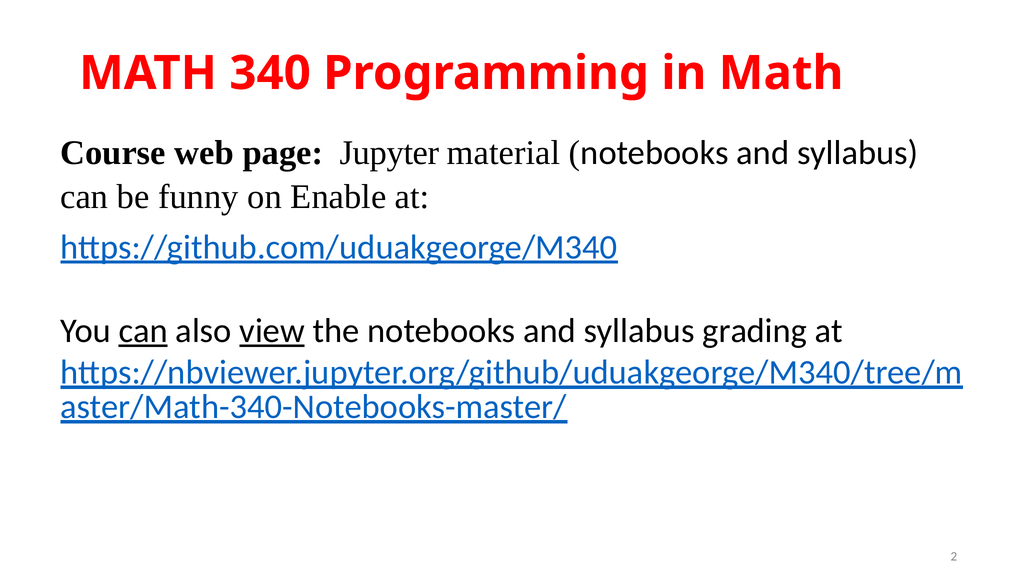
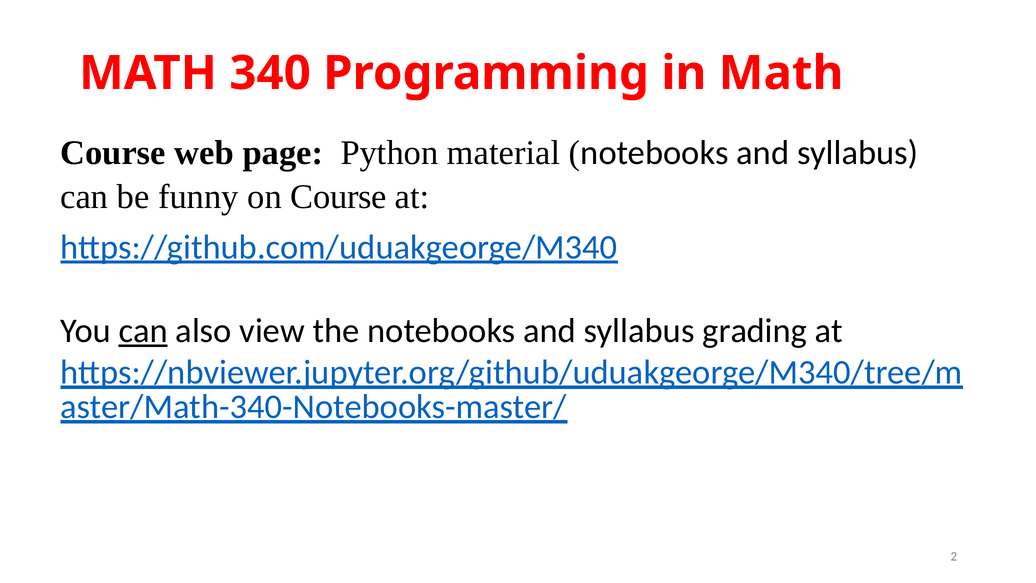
Jupyter: Jupyter -> Python
on Enable: Enable -> Course
view underline: present -> none
